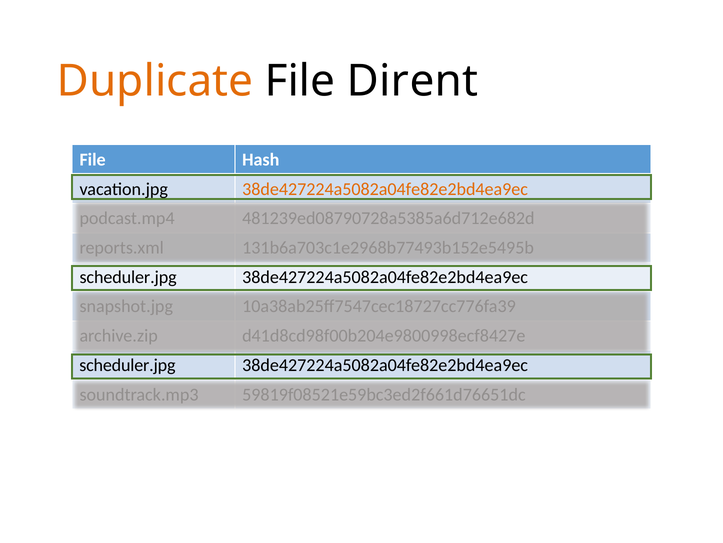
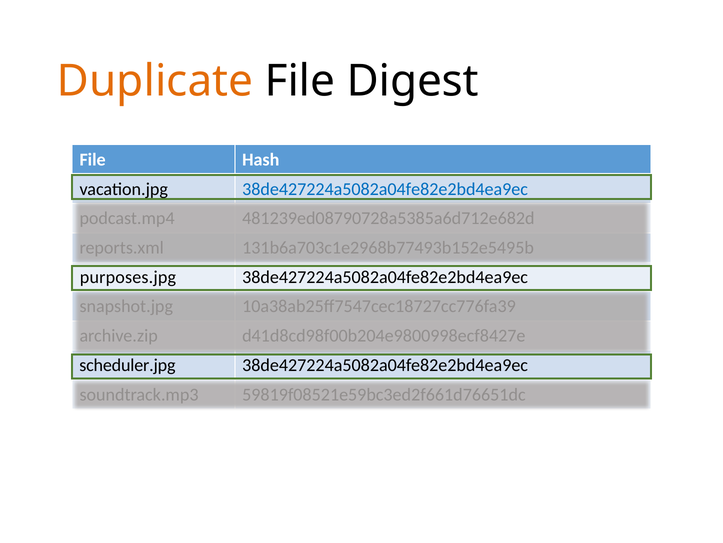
Dirent: Dirent -> Digest
38de427224a5082a04fe82e2bd4ea9ec at (385, 189) colour: orange -> blue
scheduler.jpg at (128, 277): scheduler.jpg -> purposes.jpg
